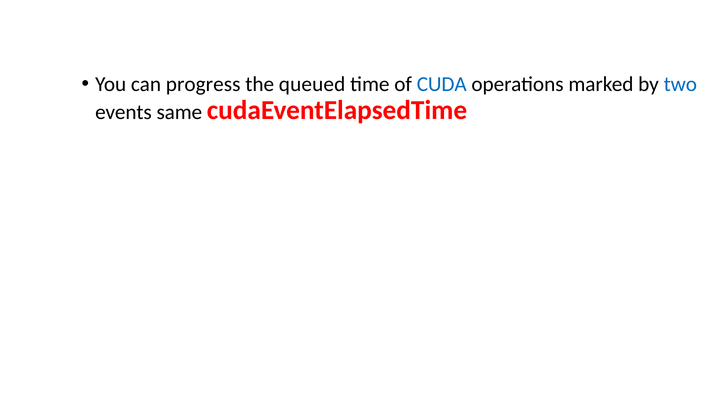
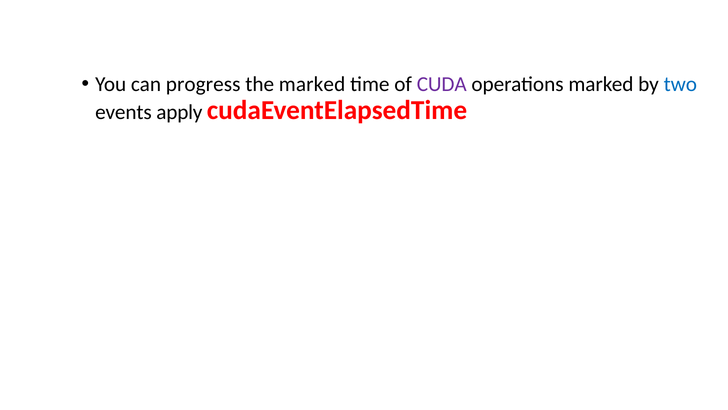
the queued: queued -> marked
CUDA colour: blue -> purple
same: same -> apply
